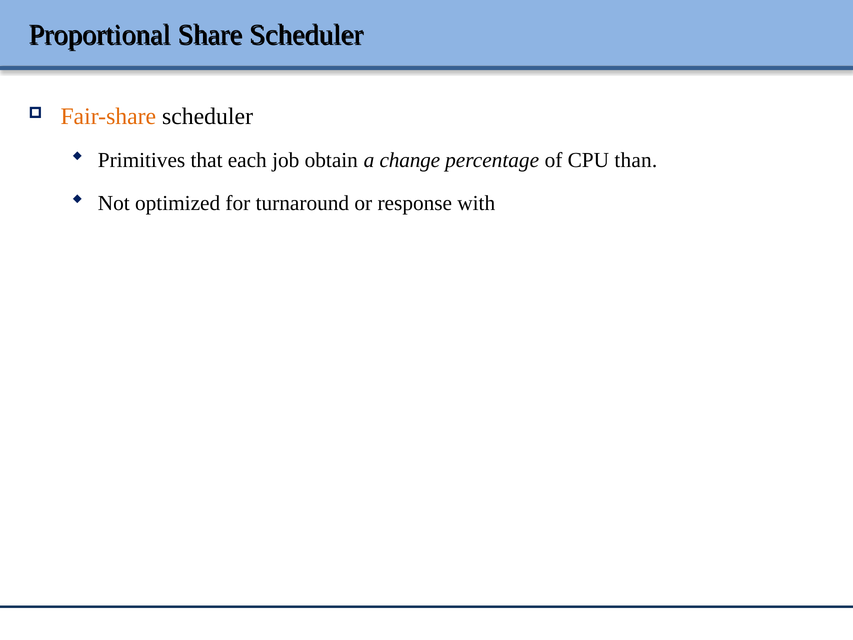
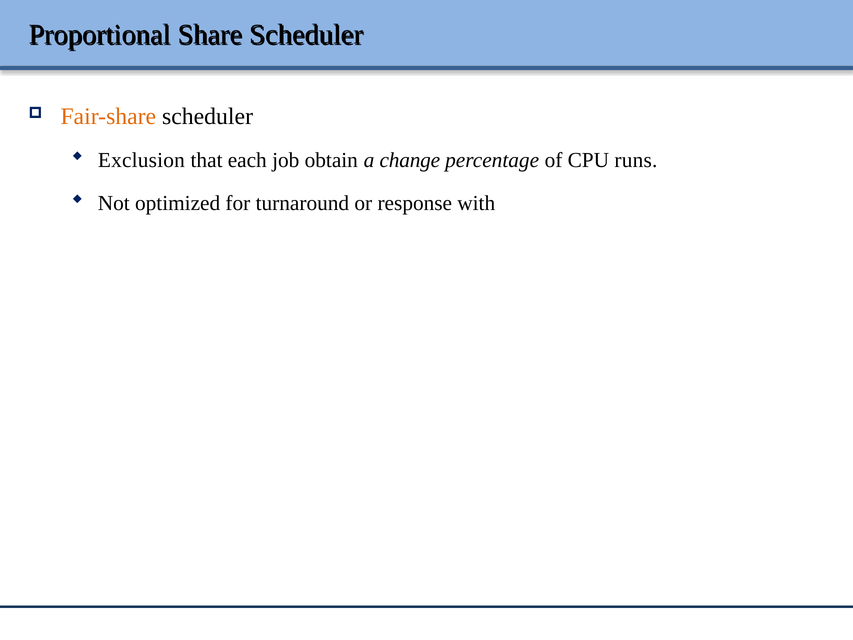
Primitives: Primitives -> Exclusion
than: than -> runs
